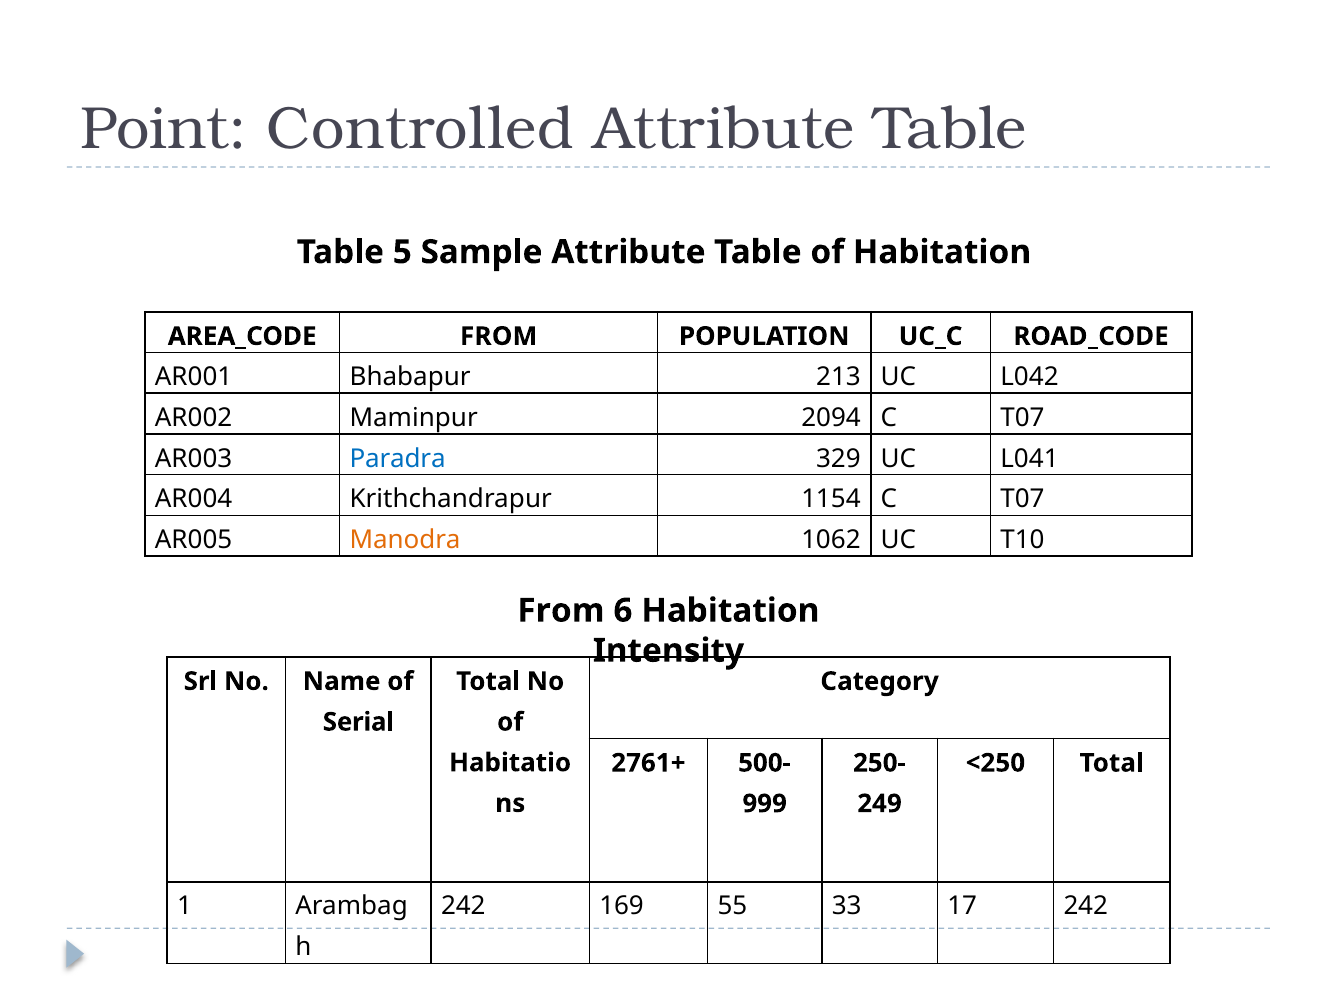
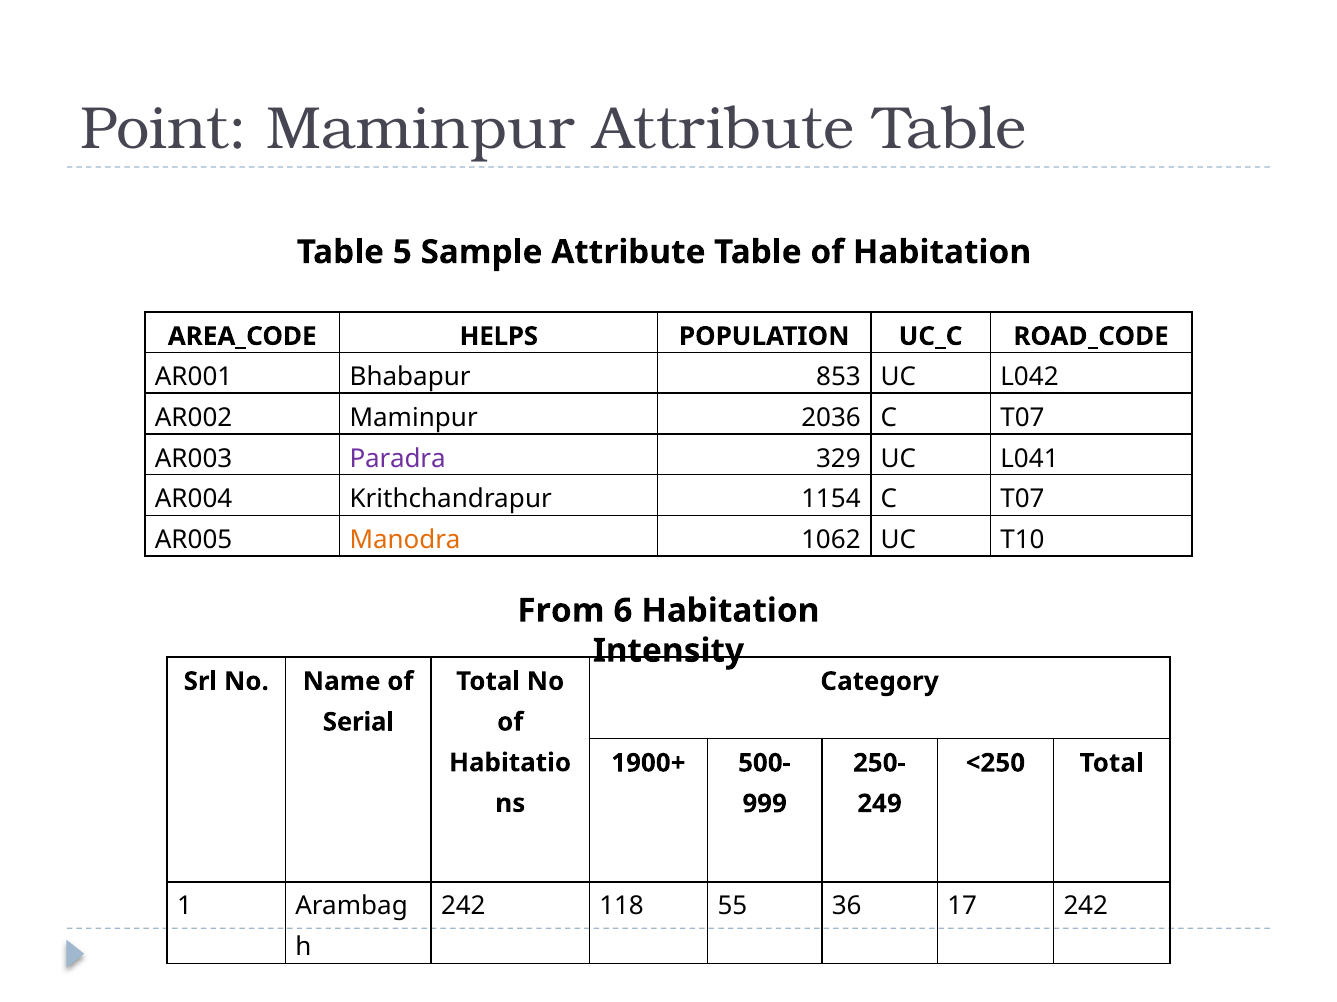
Point Controlled: Controlled -> Maminpur
FROM at (499, 337): FROM -> HELPS
213: 213 -> 853
2094: 2094 -> 2036
Paradra colour: blue -> purple
2761+: 2761+ -> 1900+
169: 169 -> 118
33: 33 -> 36
